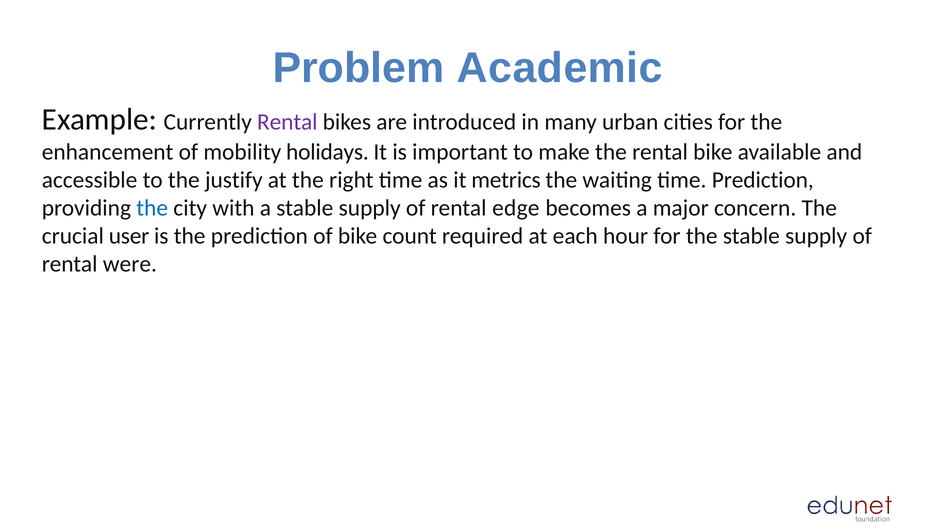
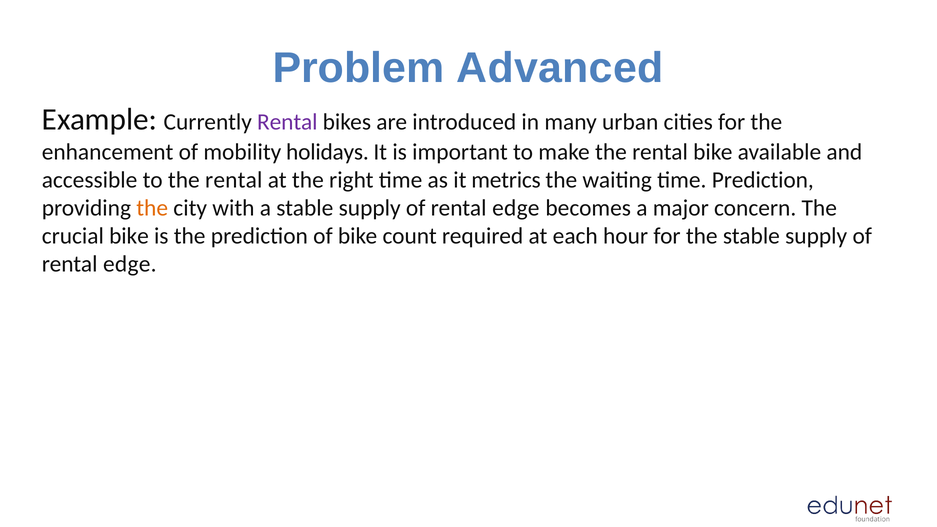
Academic: Academic -> Advanced
to the justify: justify -> rental
the at (152, 208) colour: blue -> orange
crucial user: user -> bike
were at (130, 264): were -> edge
